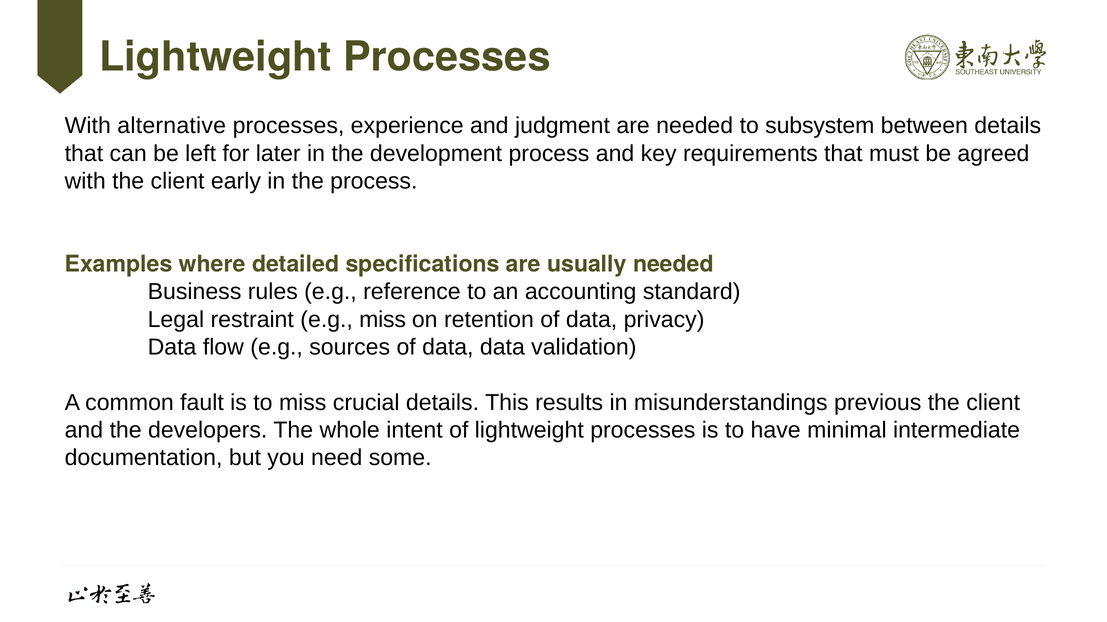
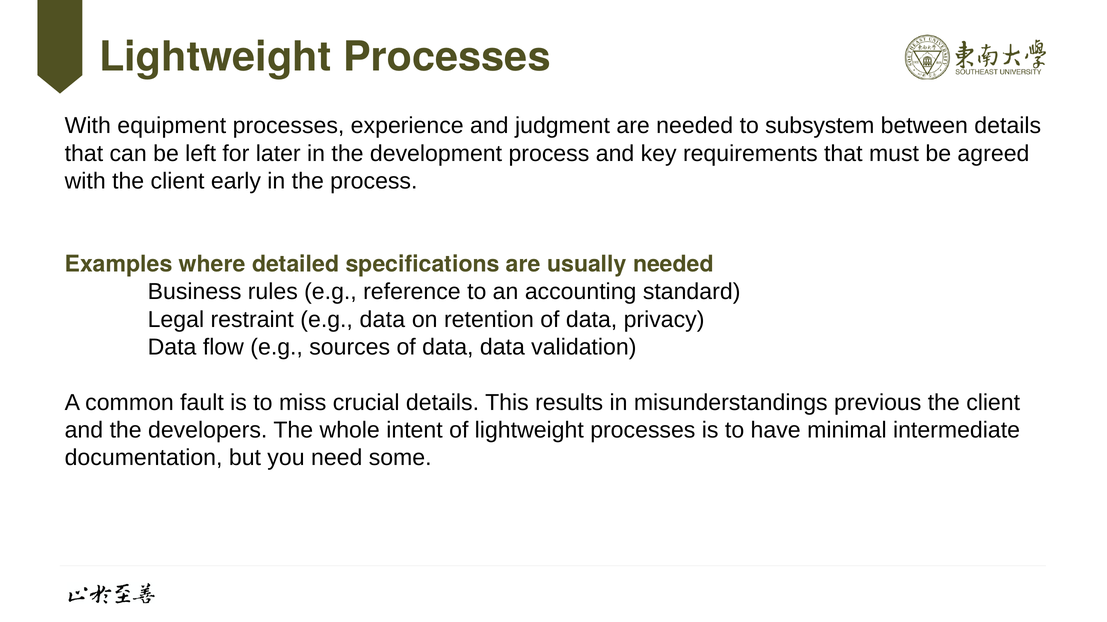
alternative: alternative -> equipment
e.g miss: miss -> data
